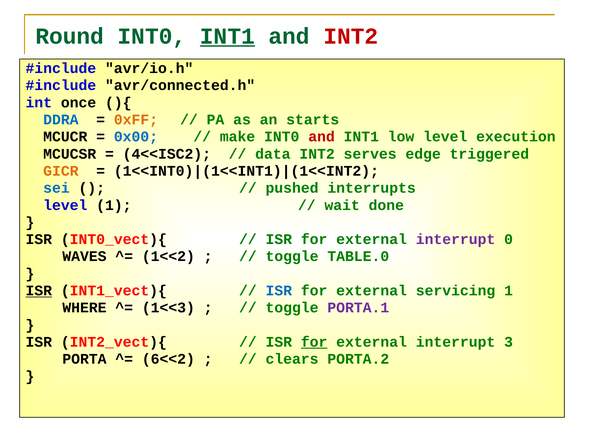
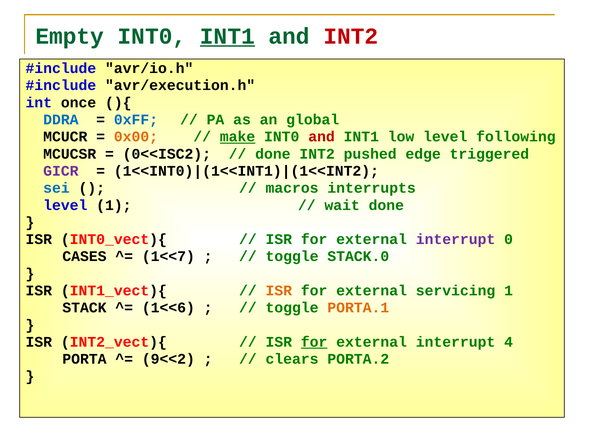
Round: Round -> Empty
avr/connected.h: avr/connected.h -> avr/execution.h
0xFF colour: orange -> blue
starts: starts -> global
0x00 colour: blue -> orange
make underline: none -> present
execution: execution -> following
4<<ISC2: 4<<ISC2 -> 0<<ISC2
data at (273, 154): data -> done
serves: serves -> pushed
GICR colour: orange -> purple
pushed: pushed -> macros
WAVES: WAVES -> CASES
1<<2: 1<<2 -> 1<<7
TABLE.0: TABLE.0 -> STACK.0
ISR at (39, 290) underline: present -> none
ISR at (279, 290) colour: blue -> orange
WHERE: WHERE -> STACK
1<<3: 1<<3 -> 1<<6
PORTA.1 colour: purple -> orange
3: 3 -> 4
6<<2: 6<<2 -> 9<<2
